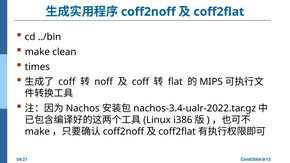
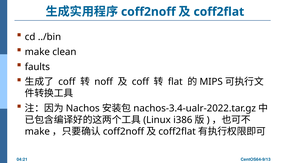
times: times -> faults
